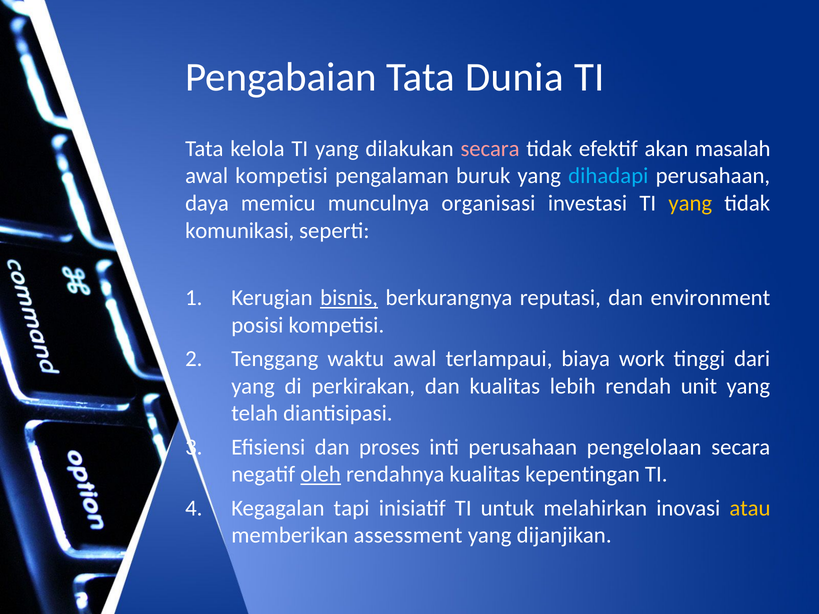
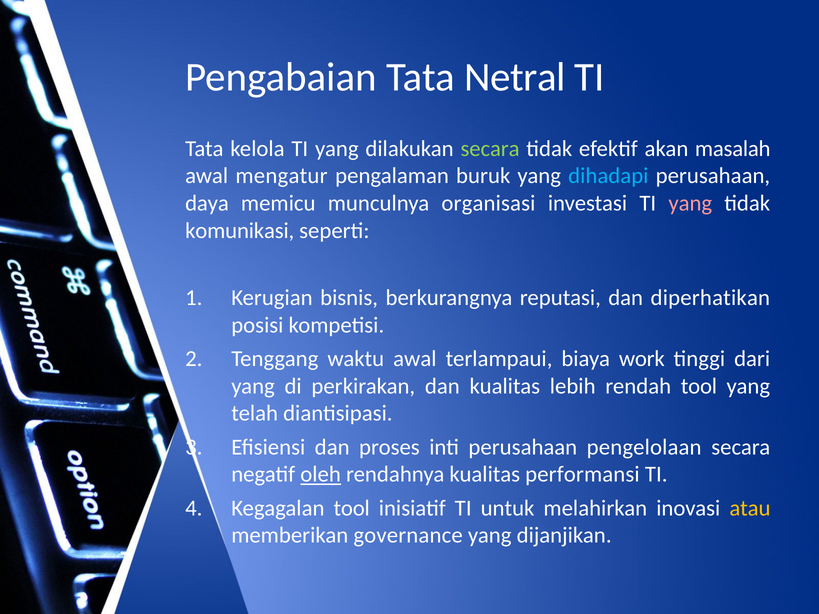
Dunia: Dunia -> Netral
secara at (490, 149) colour: pink -> light green
awal kompetisi: kompetisi -> mengatur
yang at (690, 203) colour: yellow -> pink
bisnis underline: present -> none
environment: environment -> diperhatikan
rendah unit: unit -> tool
kepentingan: kepentingan -> performansi
Kegagalan tapi: tapi -> tool
assessment: assessment -> governance
